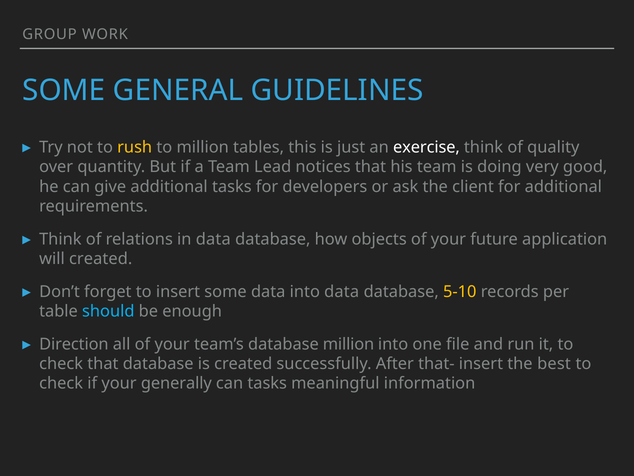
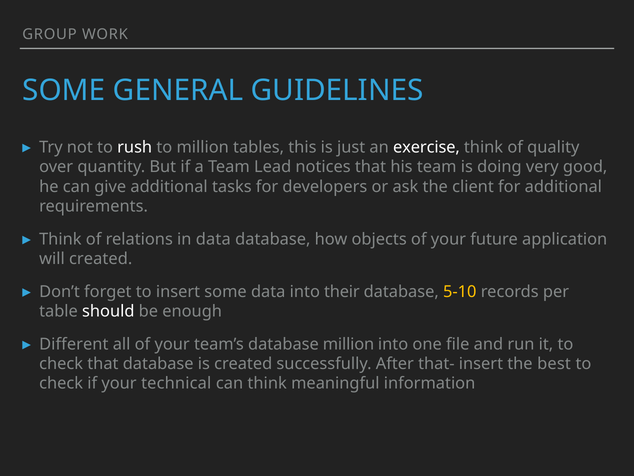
rush colour: yellow -> white
into data: data -> their
should colour: light blue -> white
Direction: Direction -> Different
generally: generally -> technical
can tasks: tasks -> think
